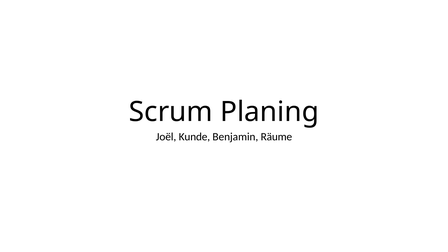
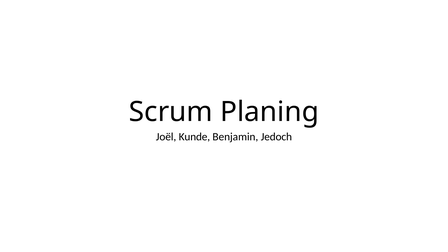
Räume: Räume -> Jedoch
